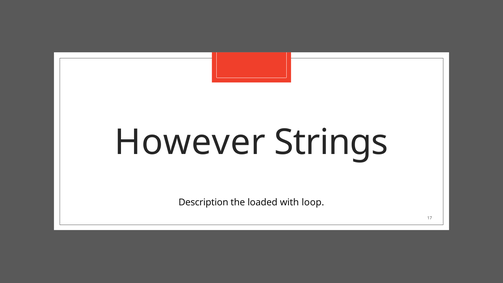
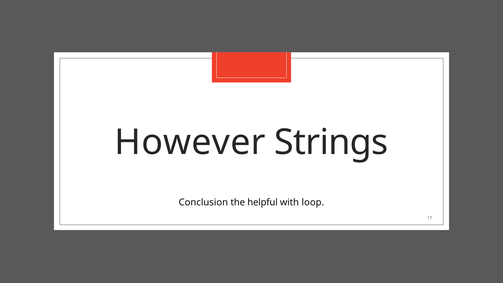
Description: Description -> Conclusion
loaded: loaded -> helpful
